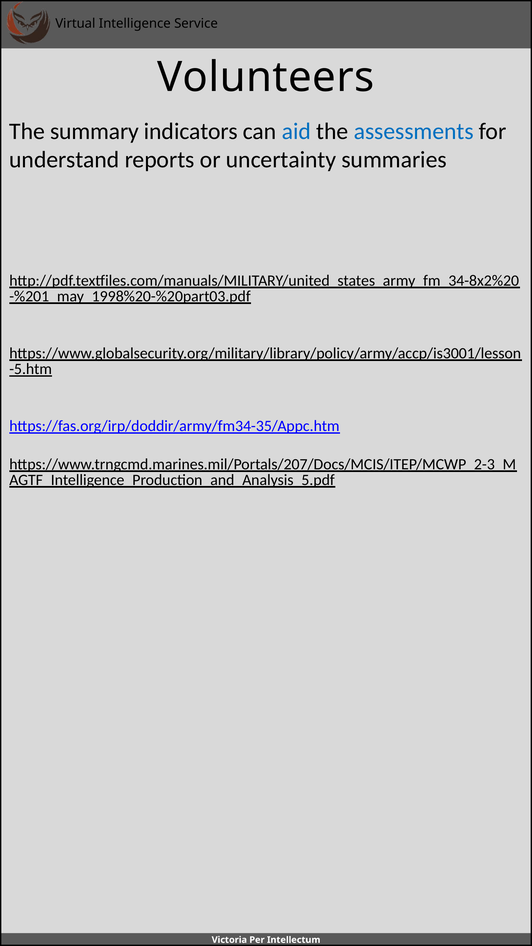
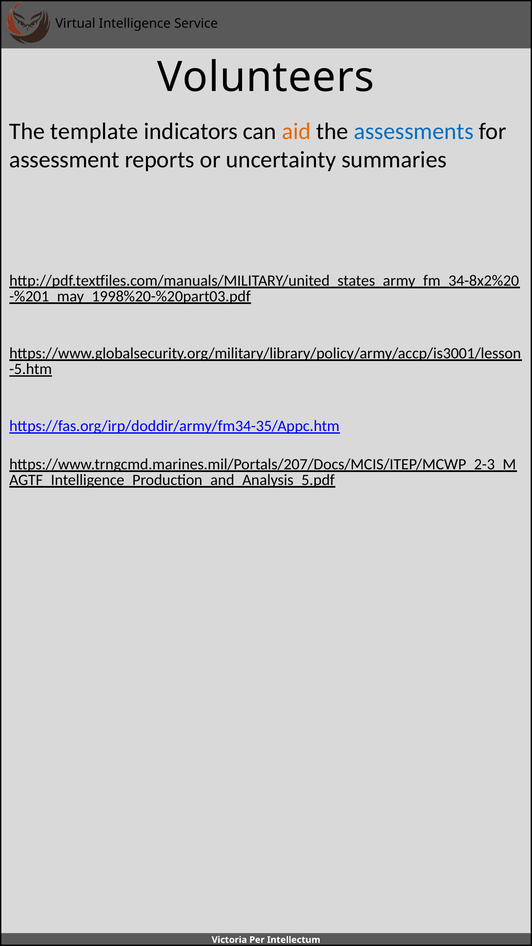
summary: summary -> template
aid colour: blue -> orange
understand: understand -> assessment
